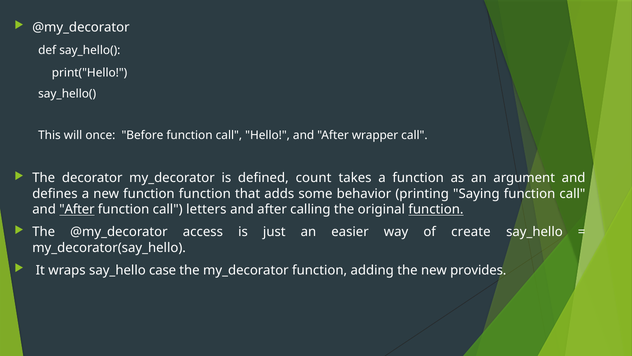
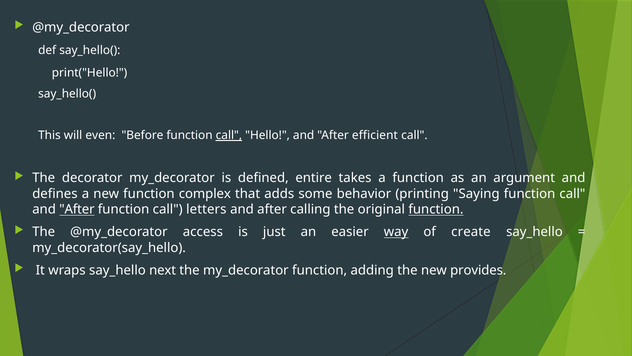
once: once -> even
call at (229, 135) underline: none -> present
wrapper: wrapper -> efficient
count: count -> entire
function function: function -> complex
way underline: none -> present
case: case -> next
